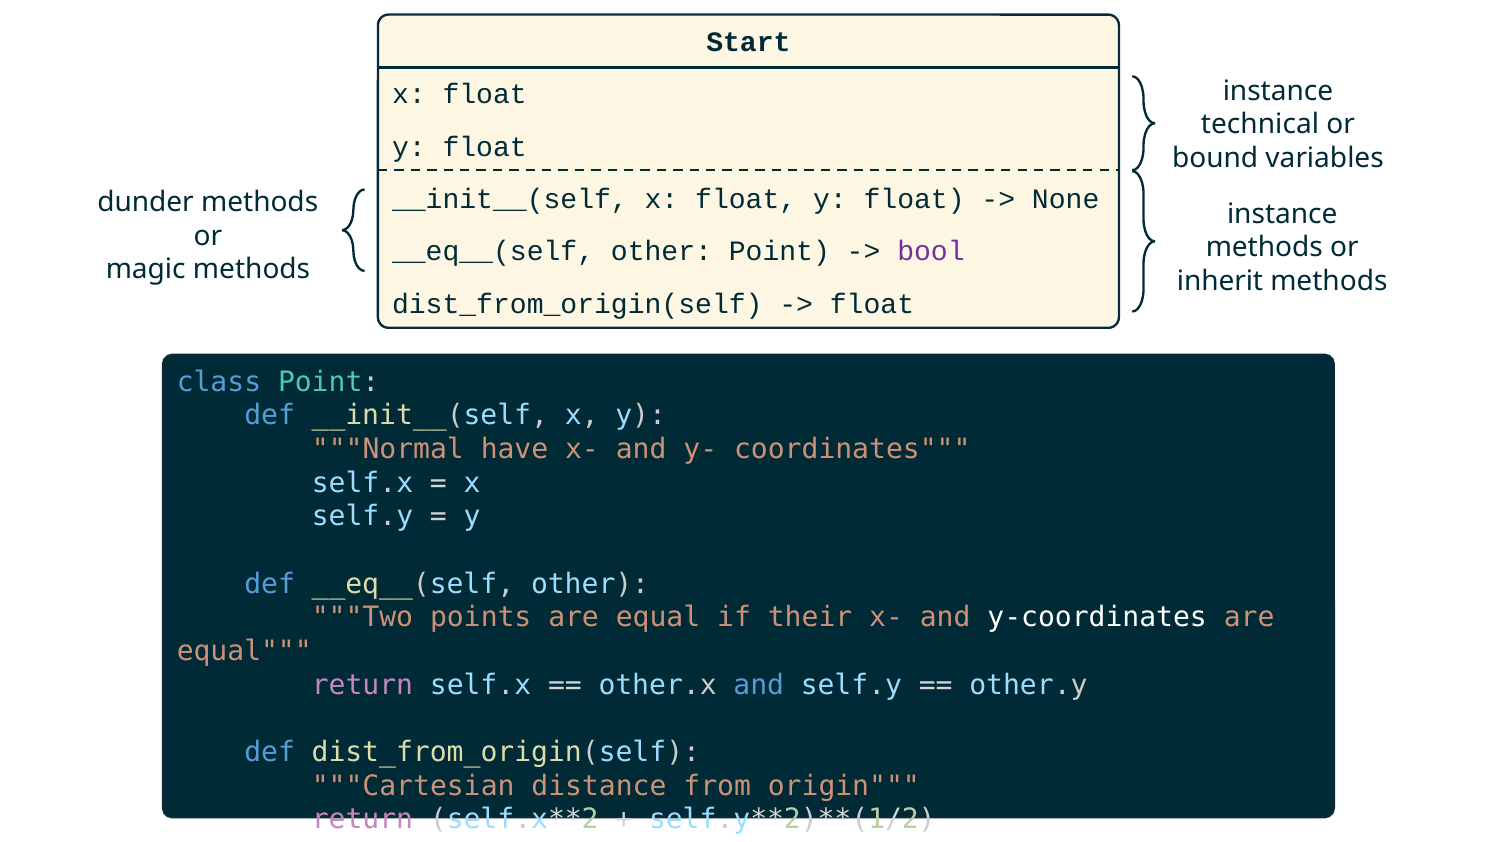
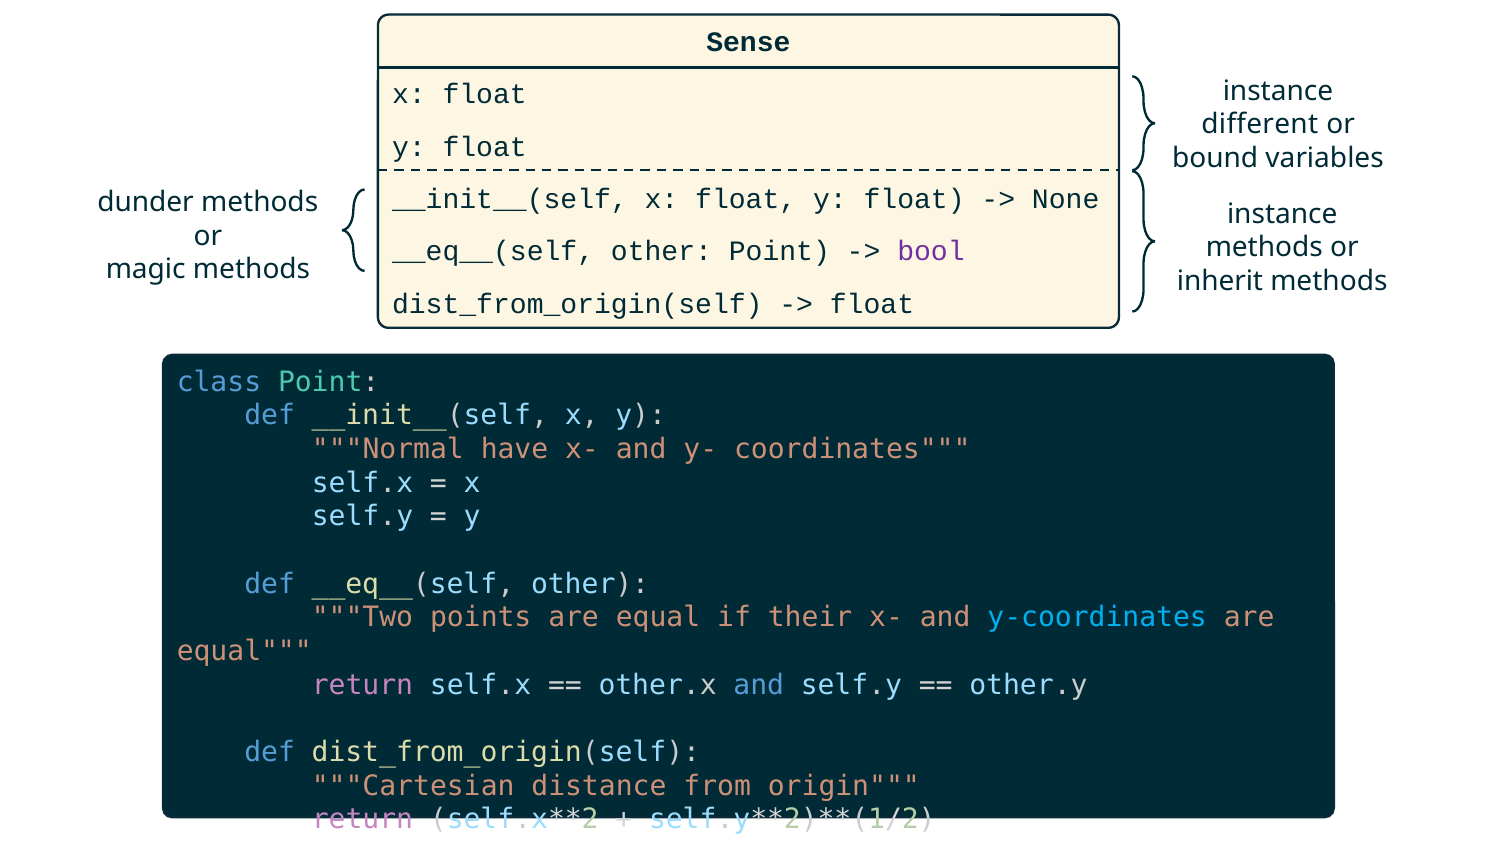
Start: Start -> Sense
technical: technical -> different
y-coordinates colour: white -> light blue
